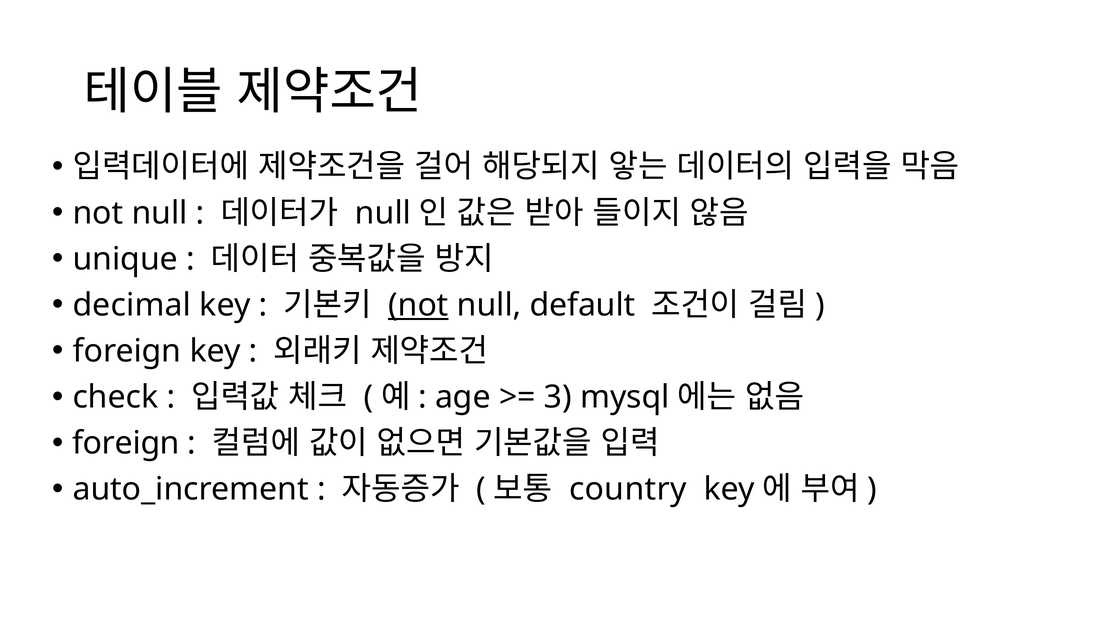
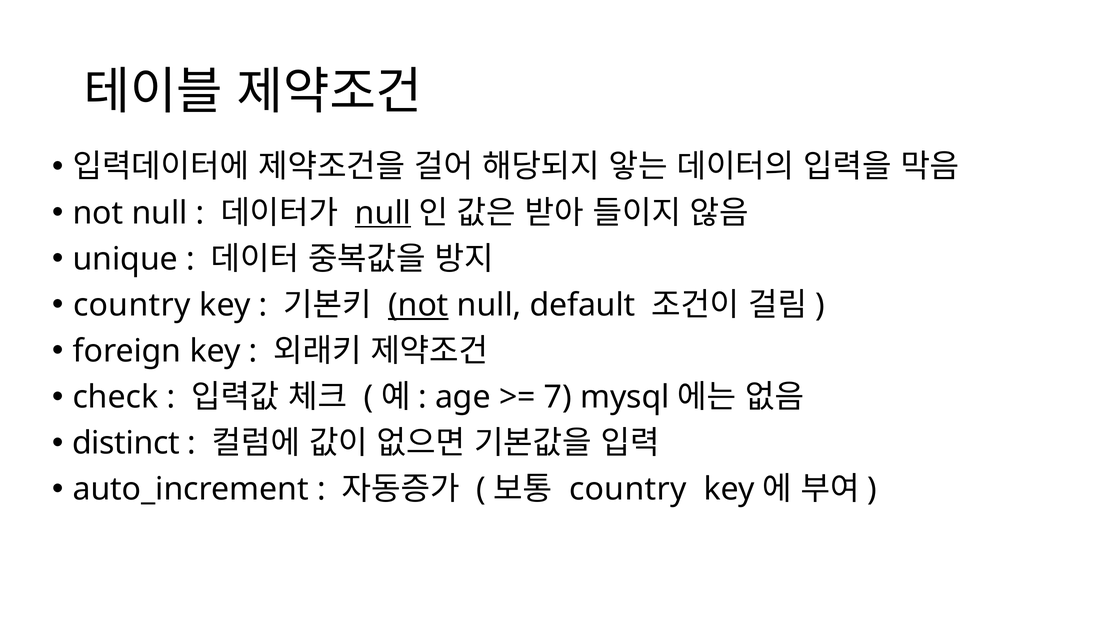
null at (383, 213) underline: none -> present
decimal at (132, 305): decimal -> country
3: 3 -> 7
foreign at (126, 443): foreign -> distinct
